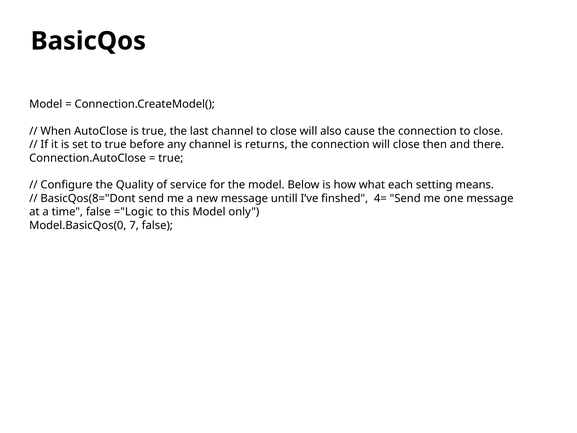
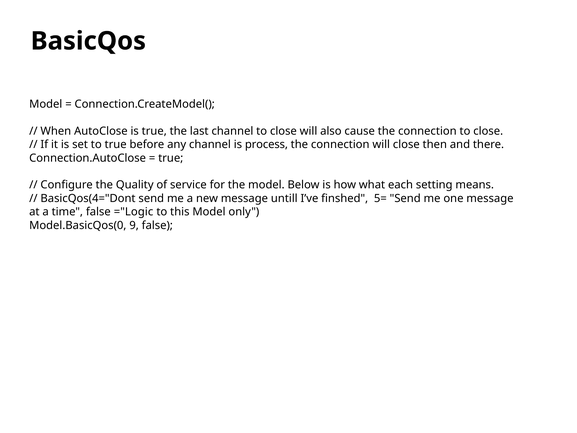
returns: returns -> process
BasicQos(8="Dont: BasicQos(8="Dont -> BasicQos(4="Dont
4=: 4= -> 5=
7: 7 -> 9
